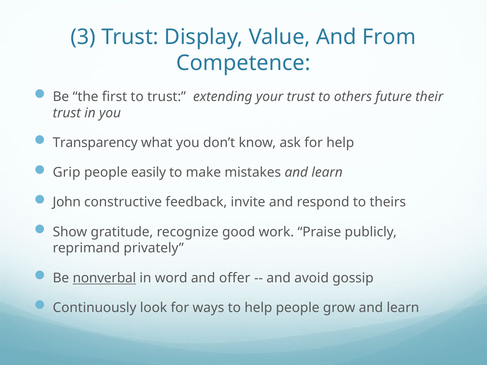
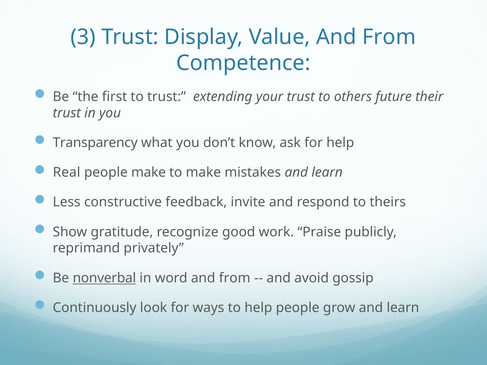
Grip: Grip -> Real
people easily: easily -> make
John: John -> Less
word and offer: offer -> from
